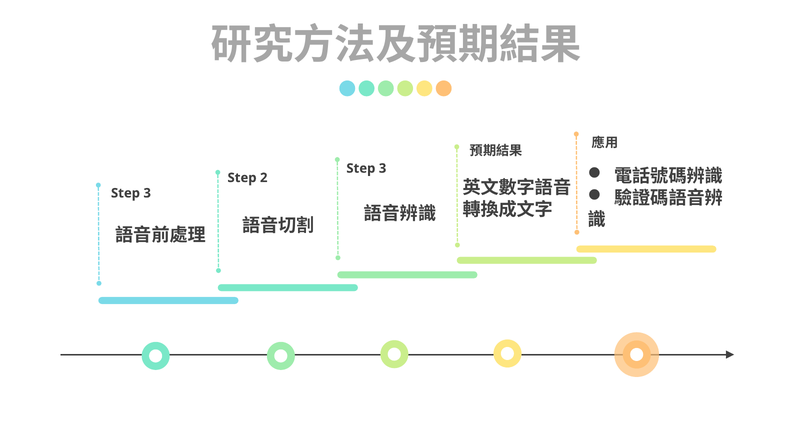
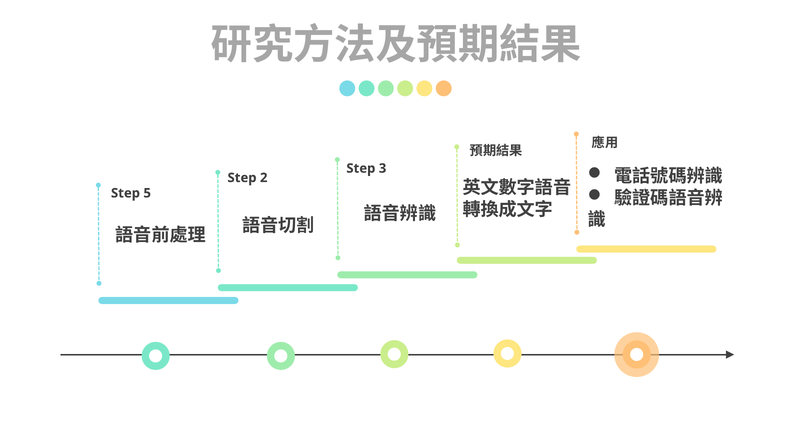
3 at (147, 193): 3 -> 5
